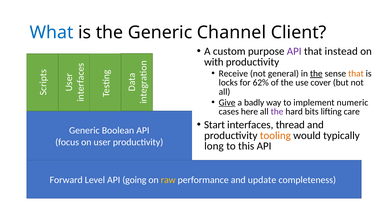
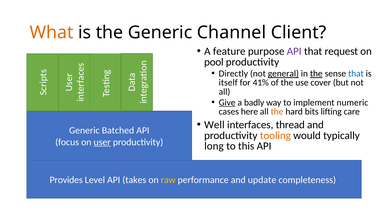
What colour: blue -> orange
custom: custom -> feature
instead: instead -> request
with: with -> pool
Receive: Receive -> Directly
general underline: none -> present
that at (356, 74) colour: orange -> blue
locks: locks -> itself
62%: 62% -> 41%
the at (277, 112) colour: purple -> orange
Start: Start -> Well
Boolean: Boolean -> Batched
user underline: none -> present
Forward: Forward -> Provides
going: going -> takes
